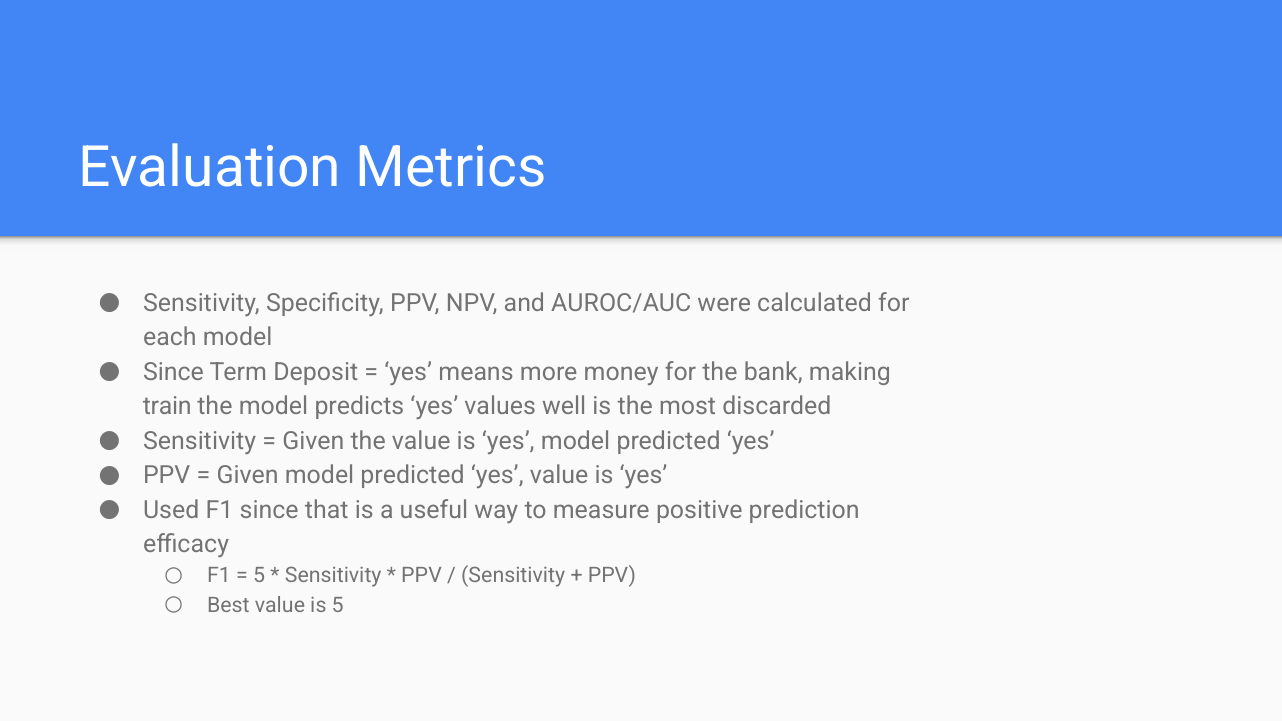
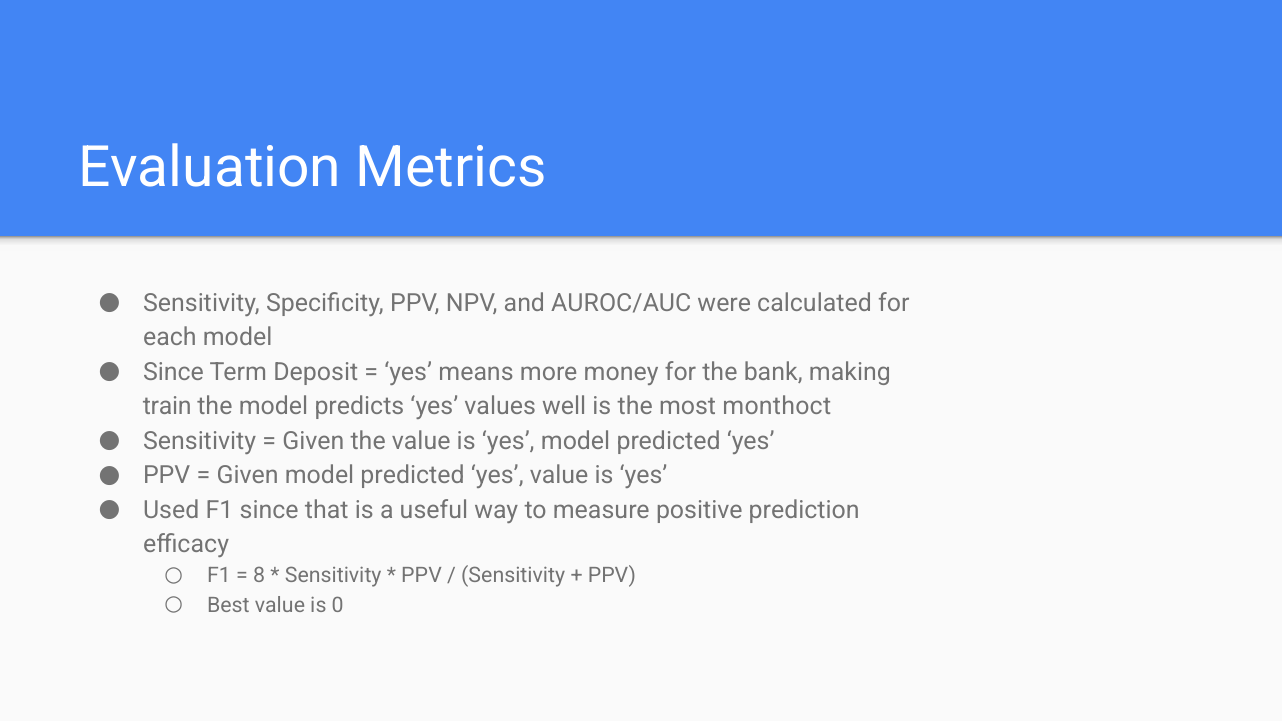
discarded: discarded -> monthoct
5 at (259, 576): 5 -> 8
is 5: 5 -> 0
